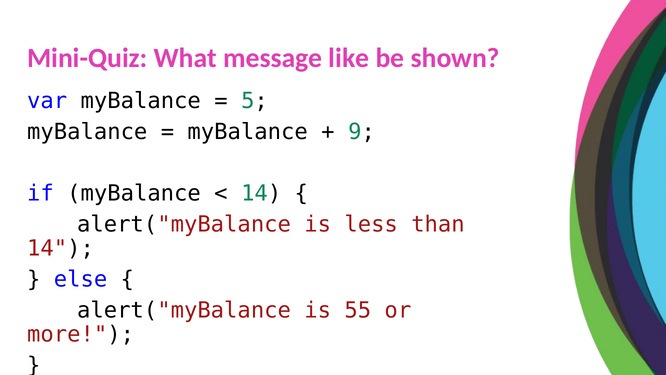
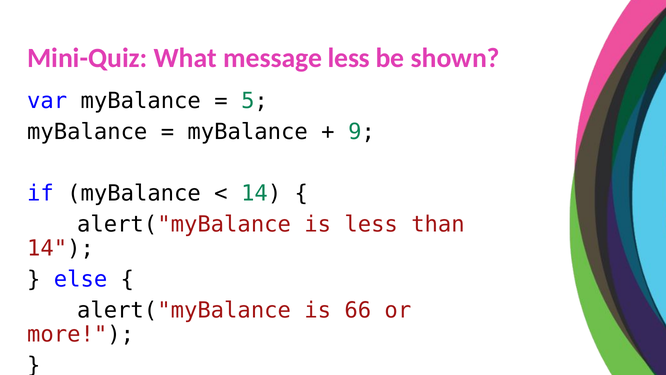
message like: like -> less
55: 55 -> 66
